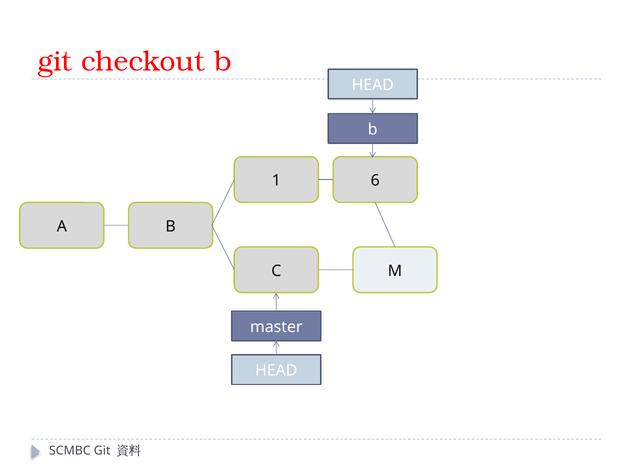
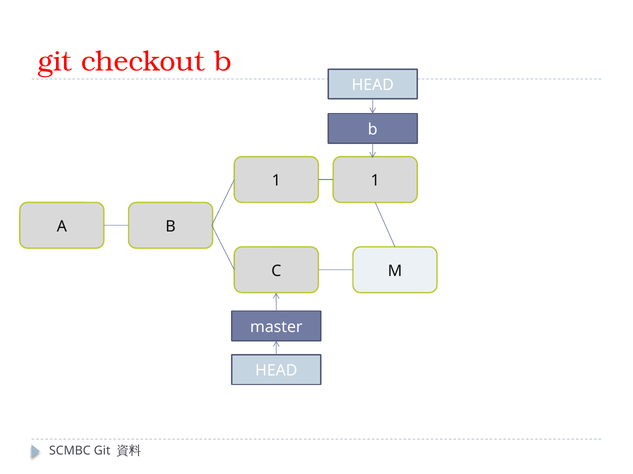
1 6: 6 -> 1
